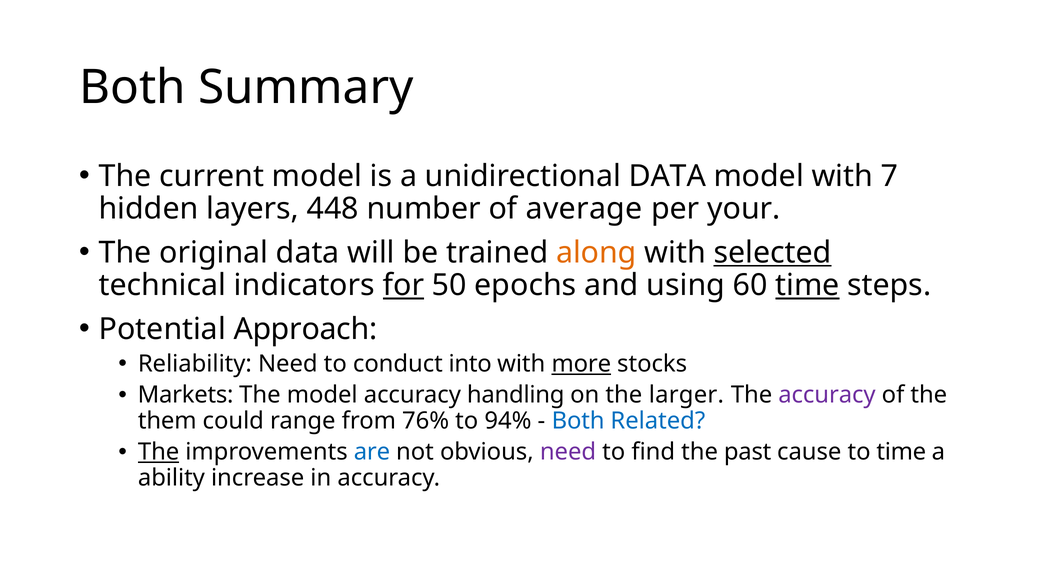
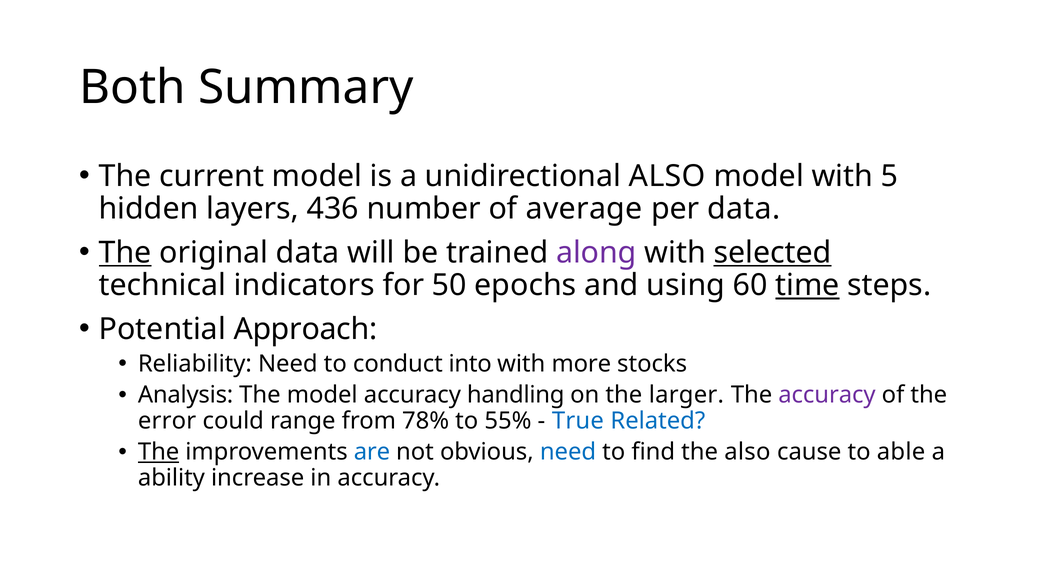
unidirectional DATA: DATA -> ALSO
7: 7 -> 5
448: 448 -> 436
per your: your -> data
The at (125, 252) underline: none -> present
along colour: orange -> purple
for underline: present -> none
more underline: present -> none
Markets: Markets -> Analysis
them: them -> error
76%: 76% -> 78%
94%: 94% -> 55%
Both at (578, 421): Both -> True
need at (568, 452) colour: purple -> blue
the past: past -> also
to time: time -> able
